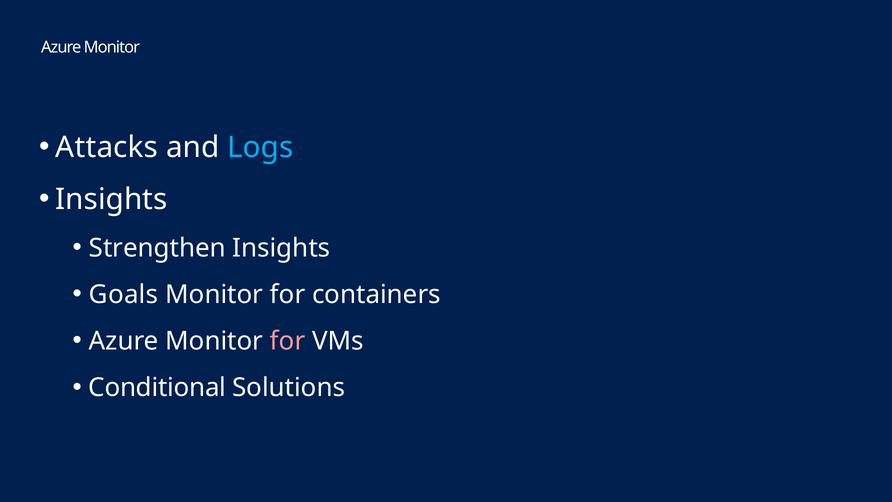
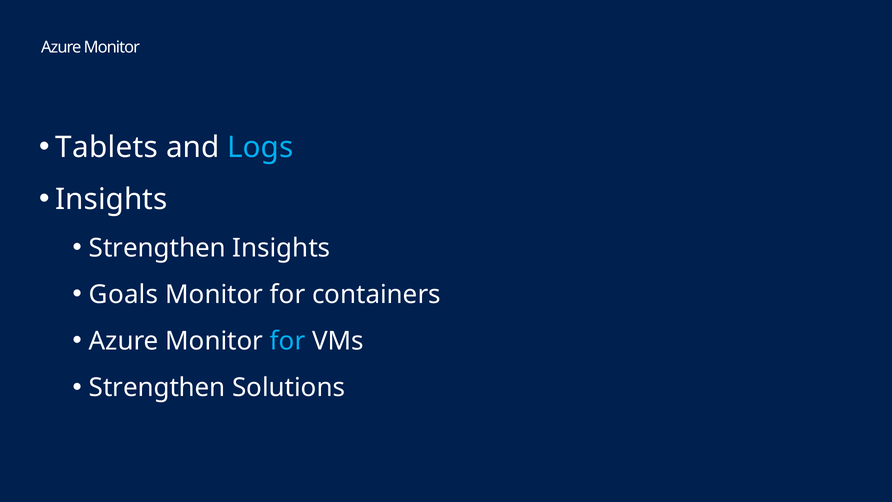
Attacks: Attacks -> Tablets
for at (288, 341) colour: pink -> light blue
Conditional at (157, 388): Conditional -> Strengthen
